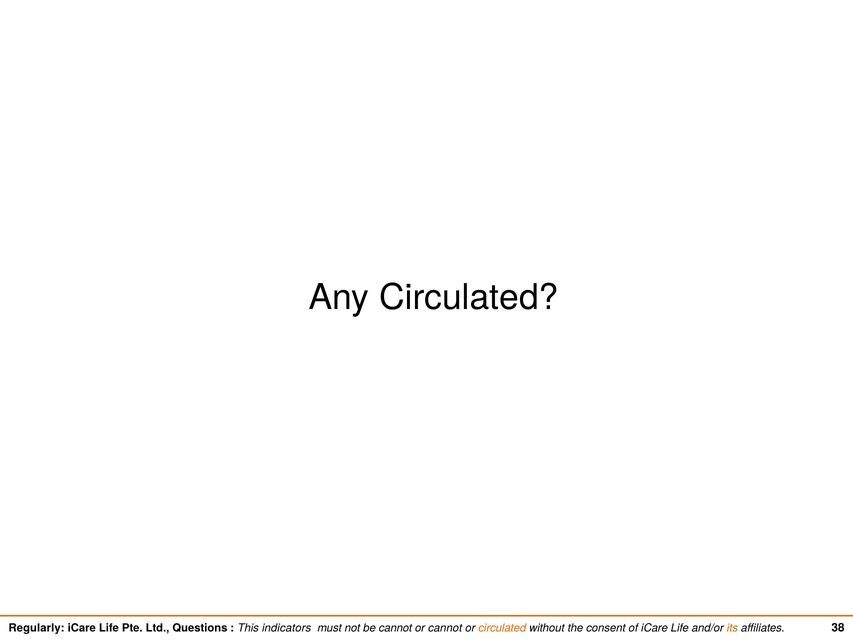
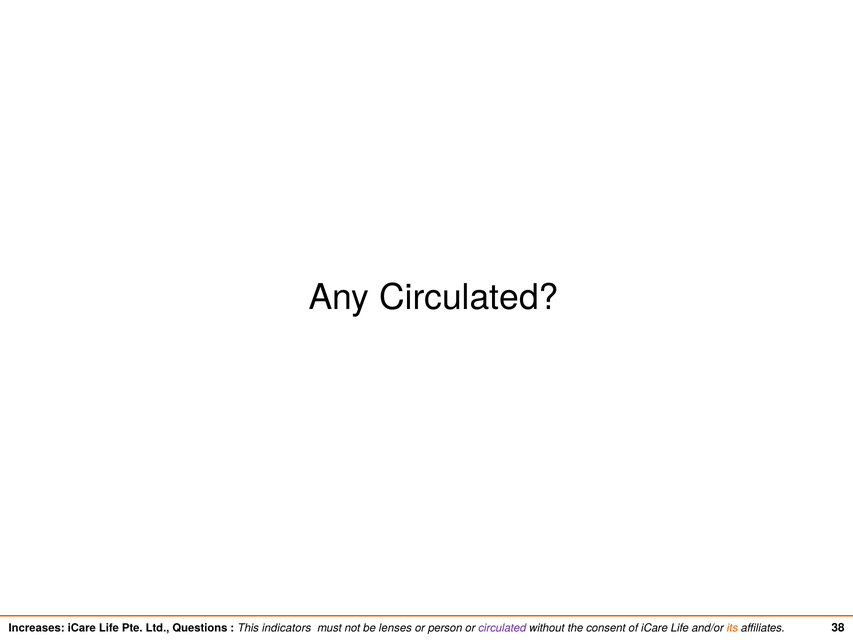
Regularly: Regularly -> Increases
be cannot: cannot -> lenses
or cannot: cannot -> person
circulated at (502, 628) colour: orange -> purple
